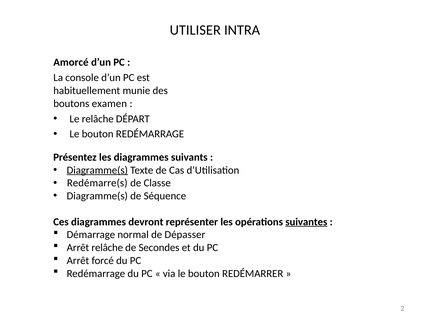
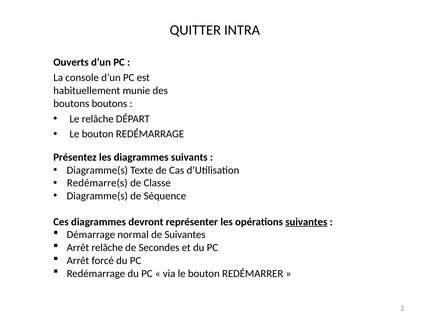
UTILISER: UTILISER -> QUITTER
Amorcé: Amorcé -> Ouverts
boutons examen: examen -> boutons
Diagramme(s at (97, 170) underline: present -> none
de Dépasser: Dépasser -> Suivantes
